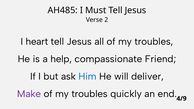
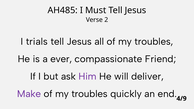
heart: heart -> trials
help: help -> ever
Him colour: blue -> purple
